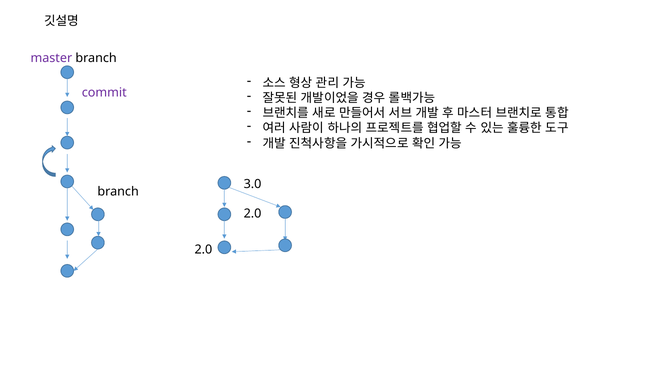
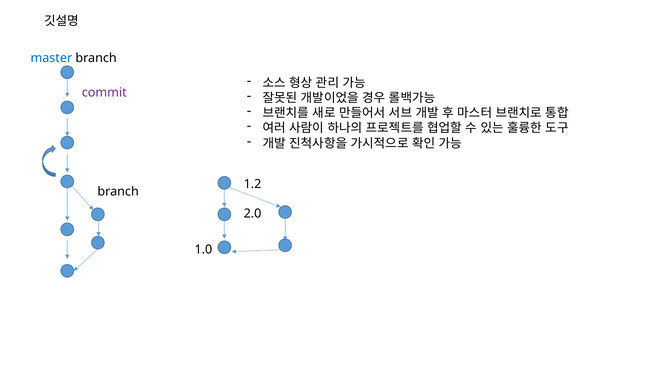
master colour: purple -> blue
3.0: 3.0 -> 1.2
2.0 at (203, 250): 2.0 -> 1.0
